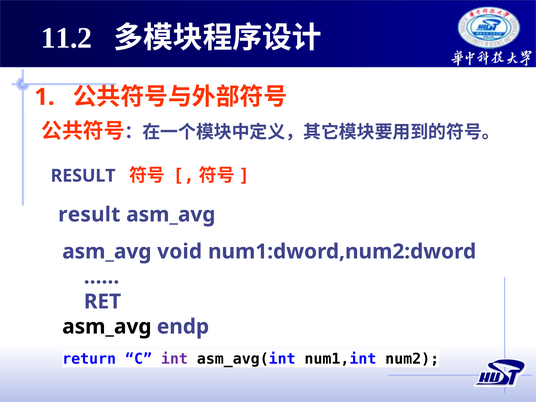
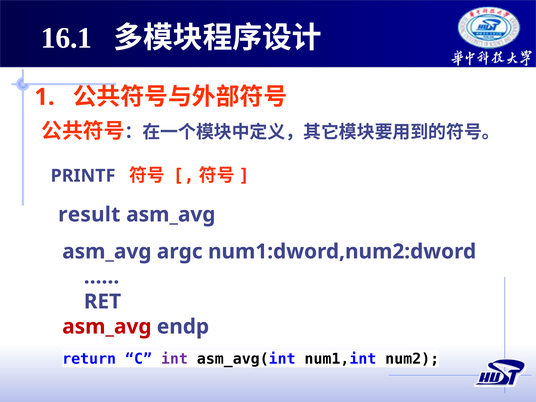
11.2: 11.2 -> 16.1
RESULT at (83, 176): RESULT -> PRINTF
void: void -> argc
asm_avg at (107, 327) colour: black -> red
